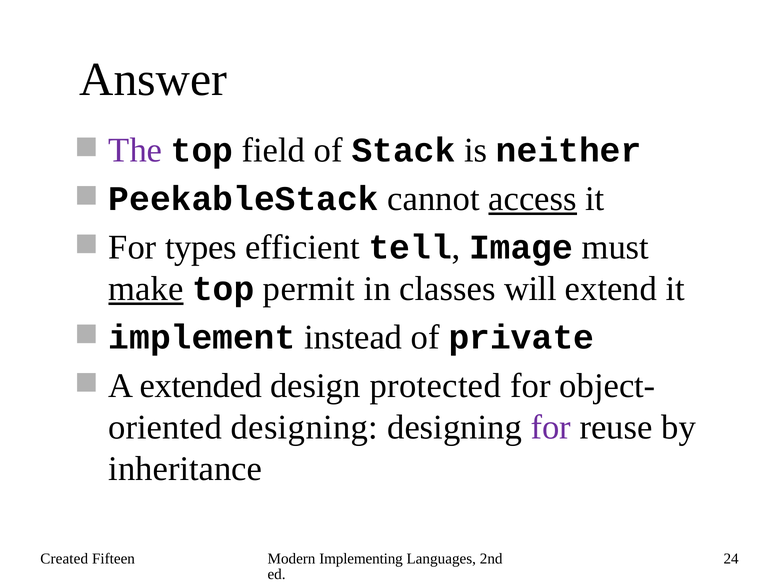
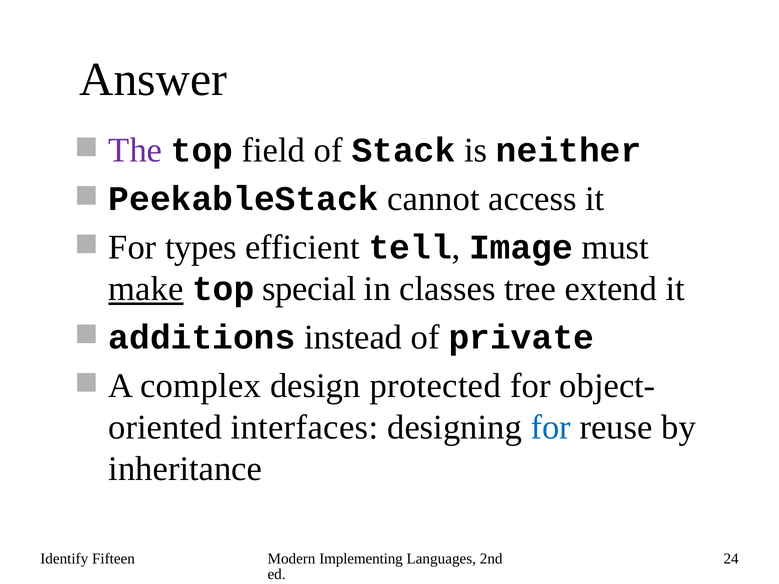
access underline: present -> none
permit: permit -> special
will: will -> tree
implement: implement -> additions
extended: extended -> complex
designing at (304, 428): designing -> interfaces
for at (551, 428) colour: purple -> blue
Created: Created -> Identify
